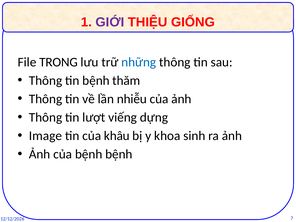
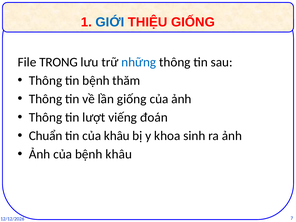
GIỚI colour: purple -> blue
lần nhiễu: nhiễu -> giống
dựng: dựng -> đoán
Image: Image -> Chuẩn
bệnh bệnh: bệnh -> khâu
